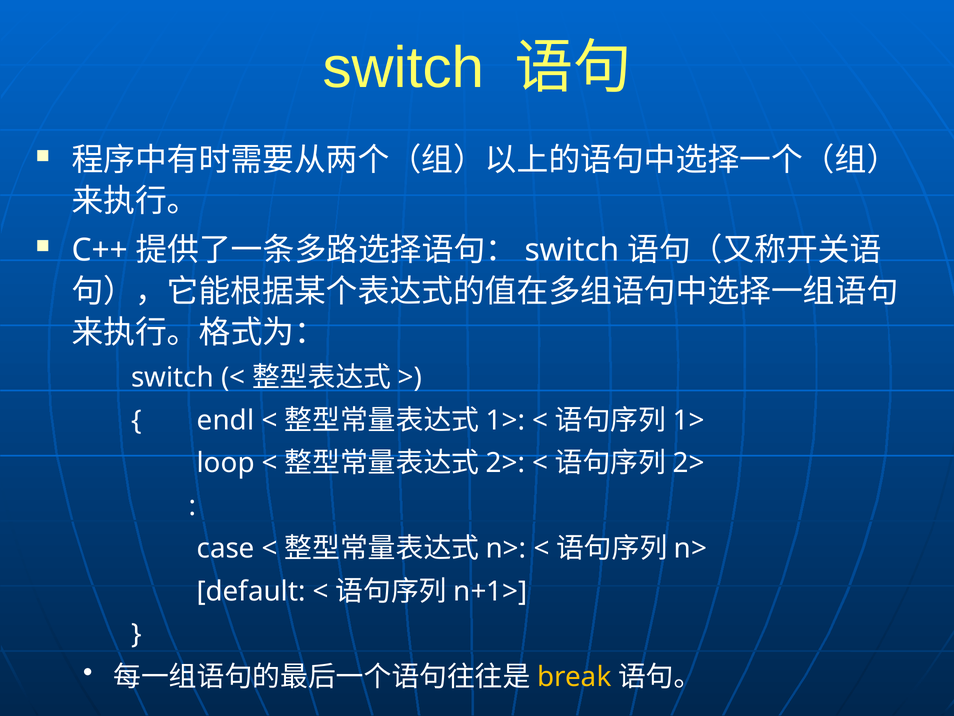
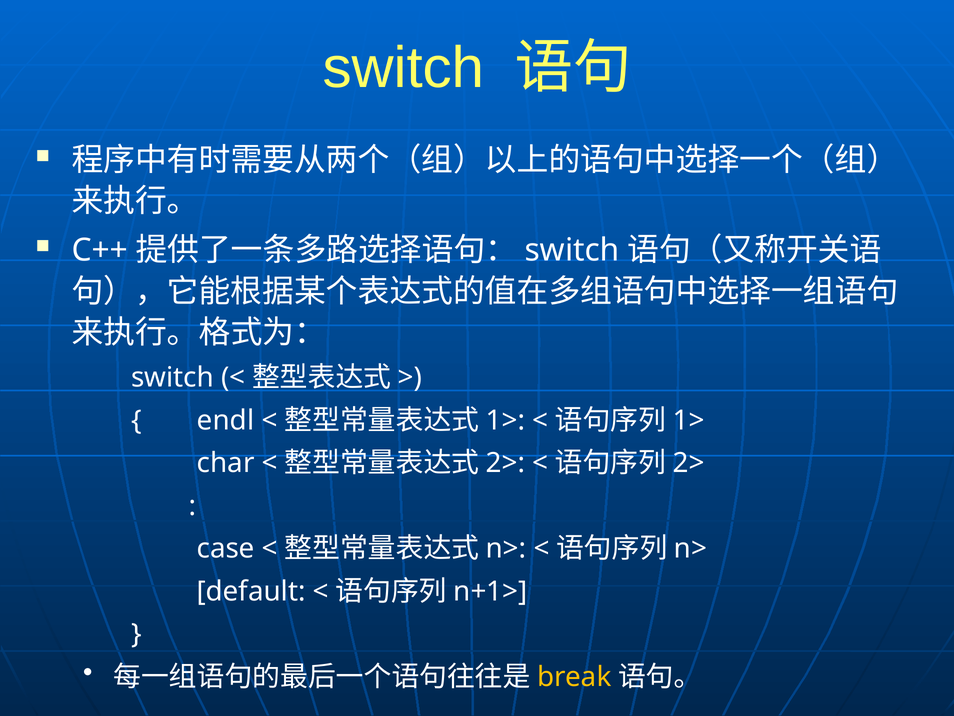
loop: loop -> char
